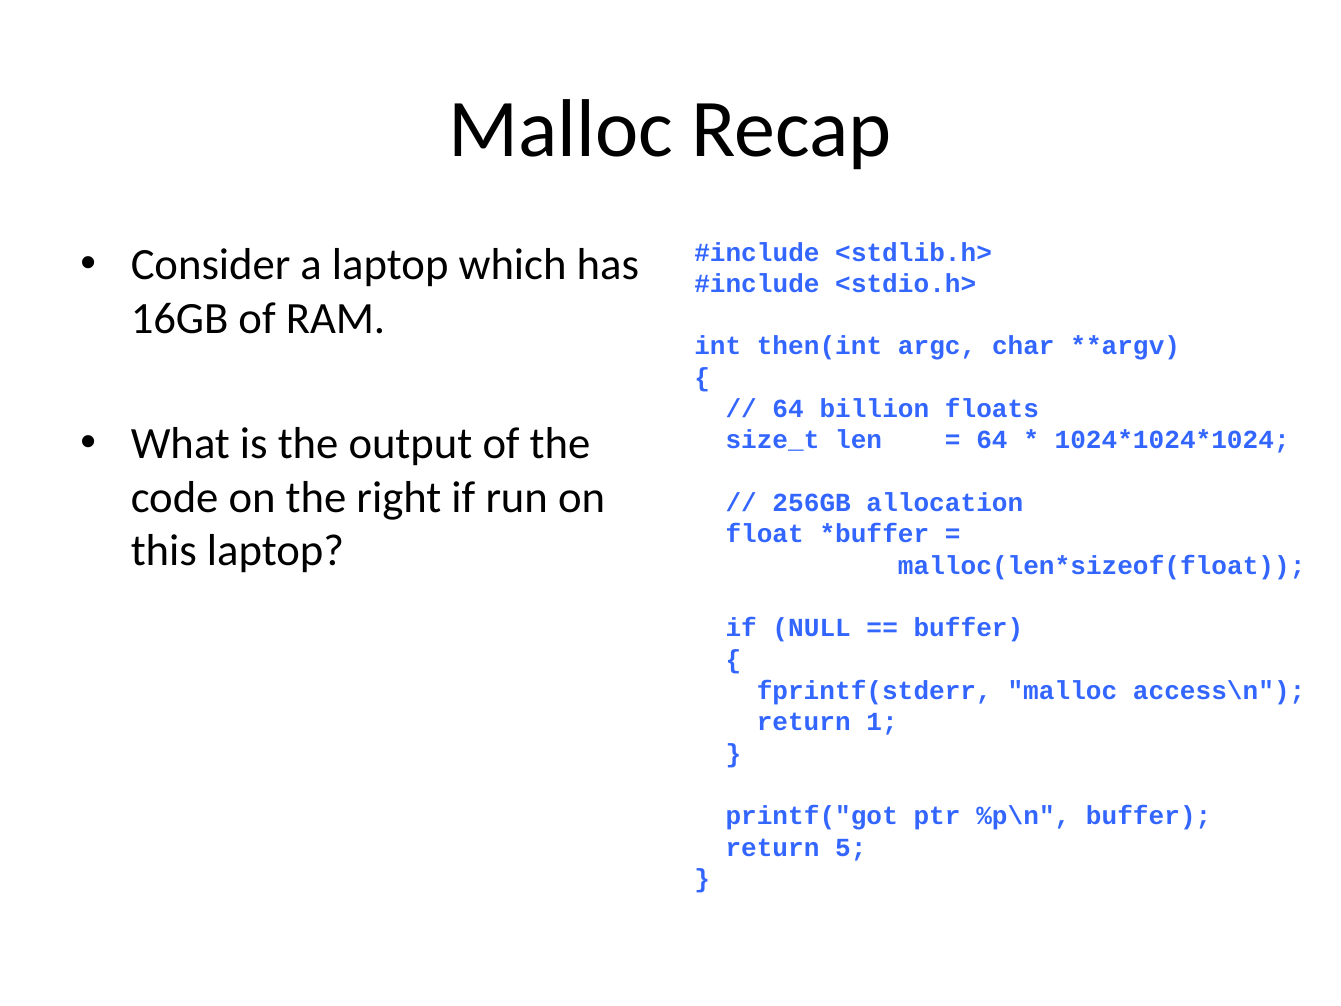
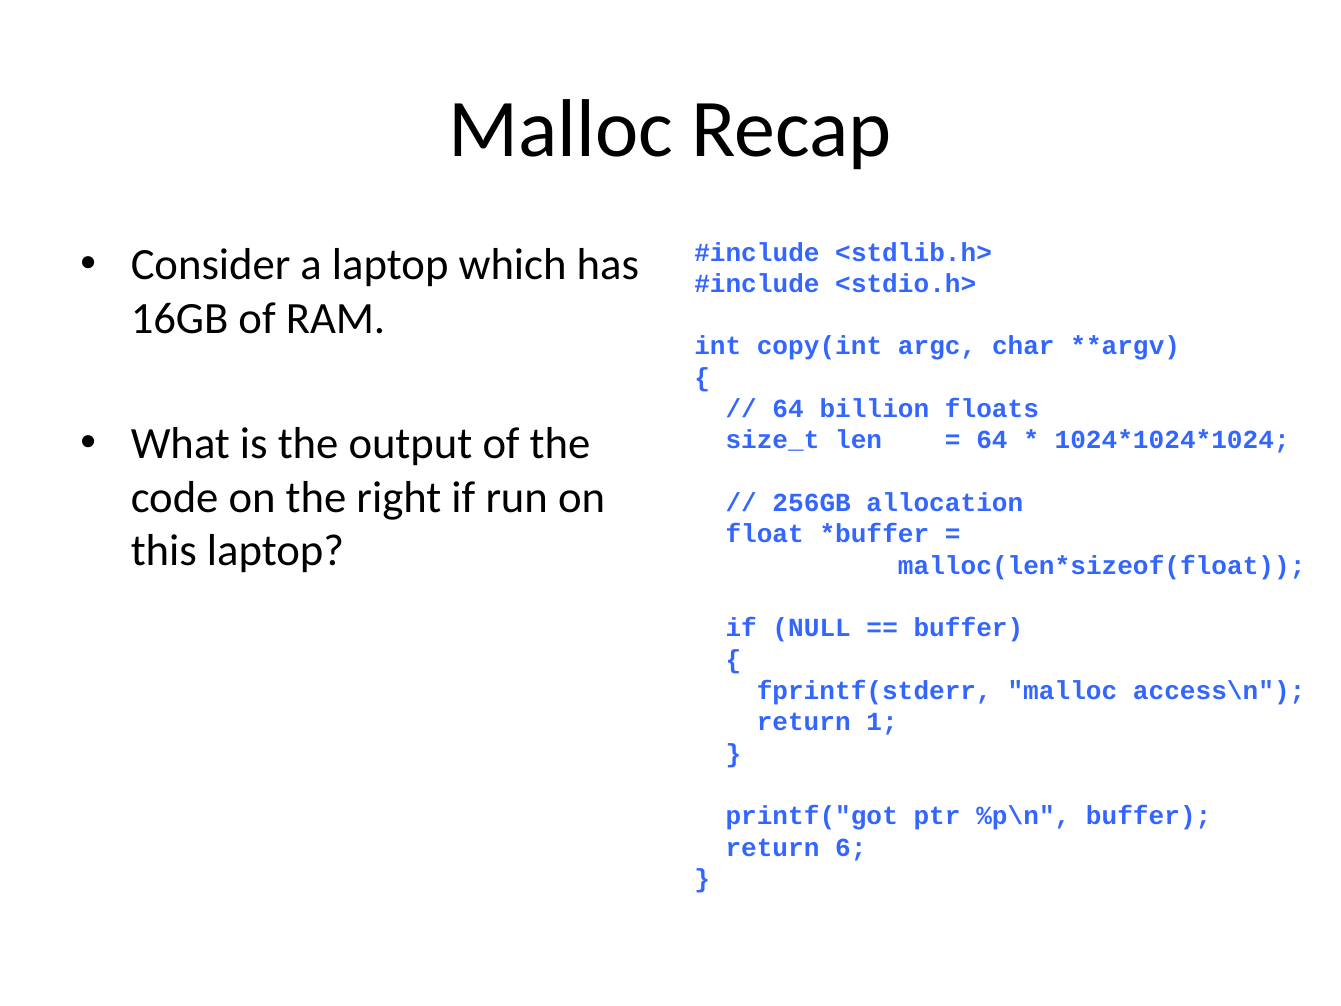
then(int: then(int -> copy(int
5: 5 -> 6
